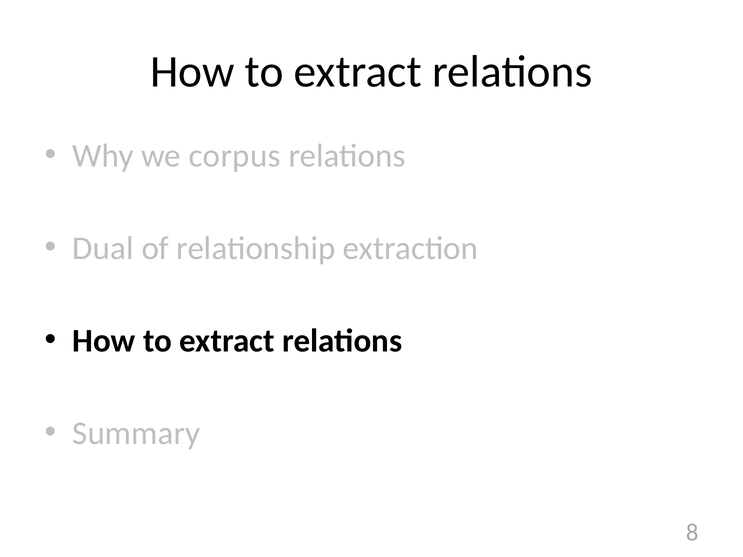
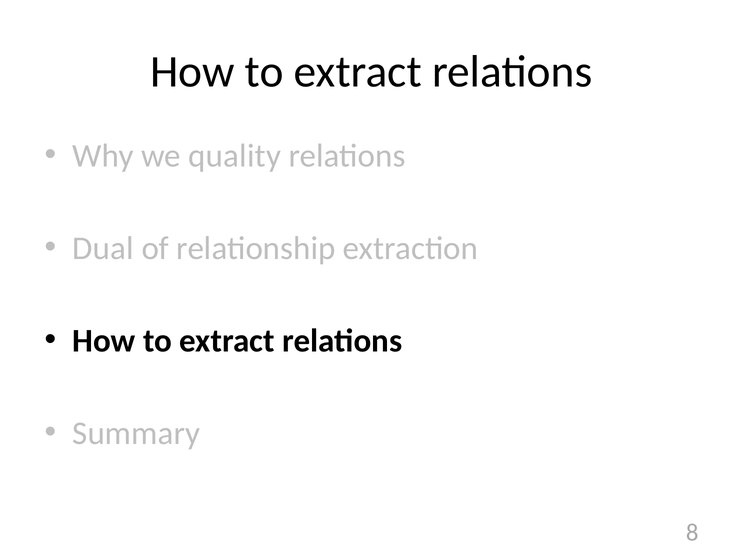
corpus: corpus -> quality
